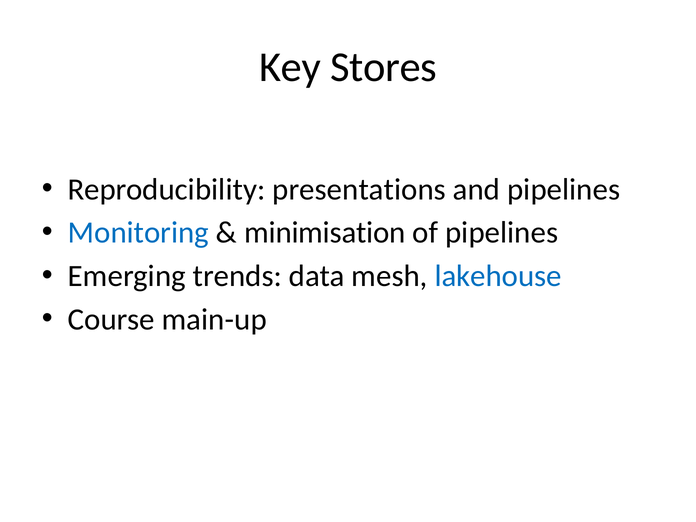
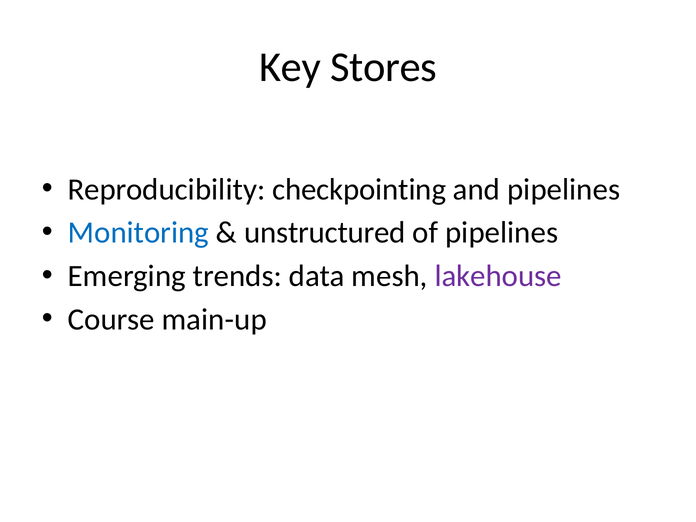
presentations: presentations -> checkpointing
minimisation: minimisation -> unstructured
lakehouse colour: blue -> purple
